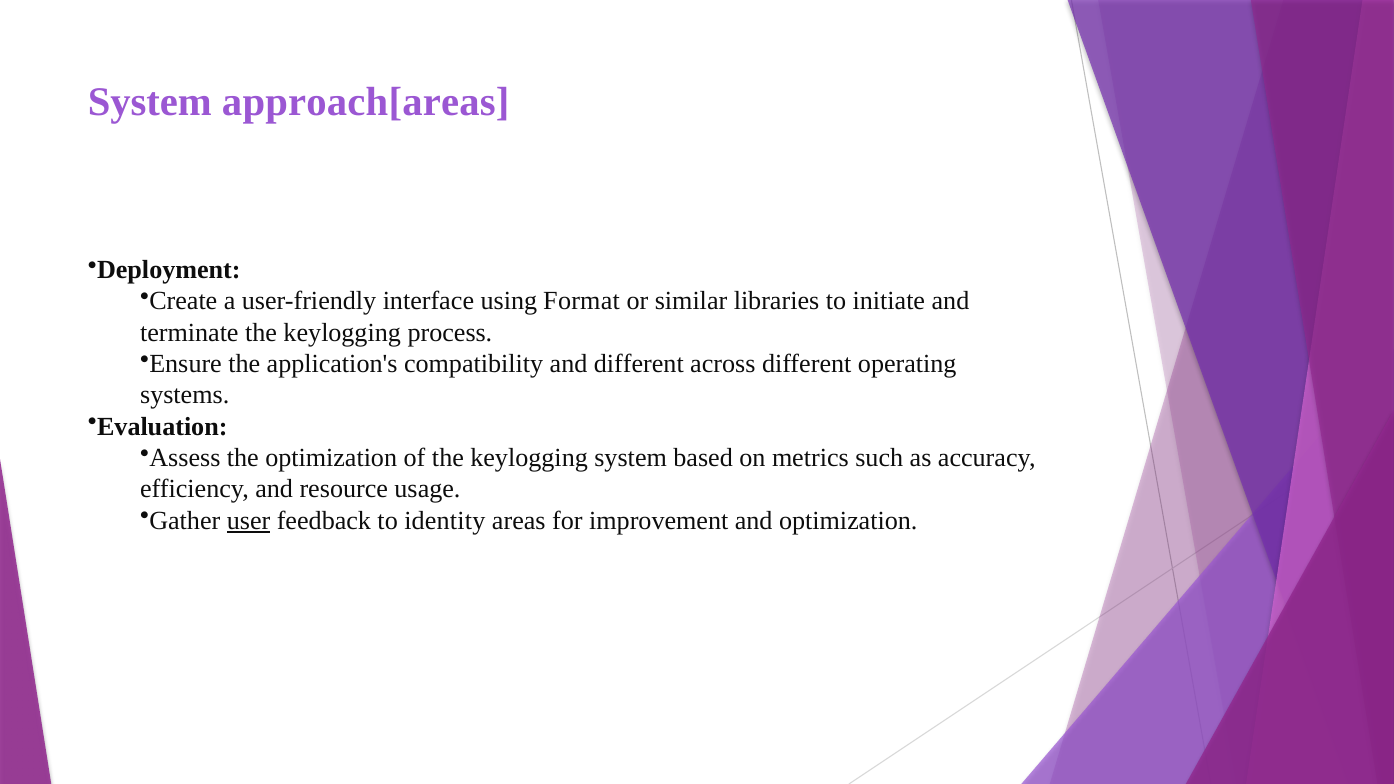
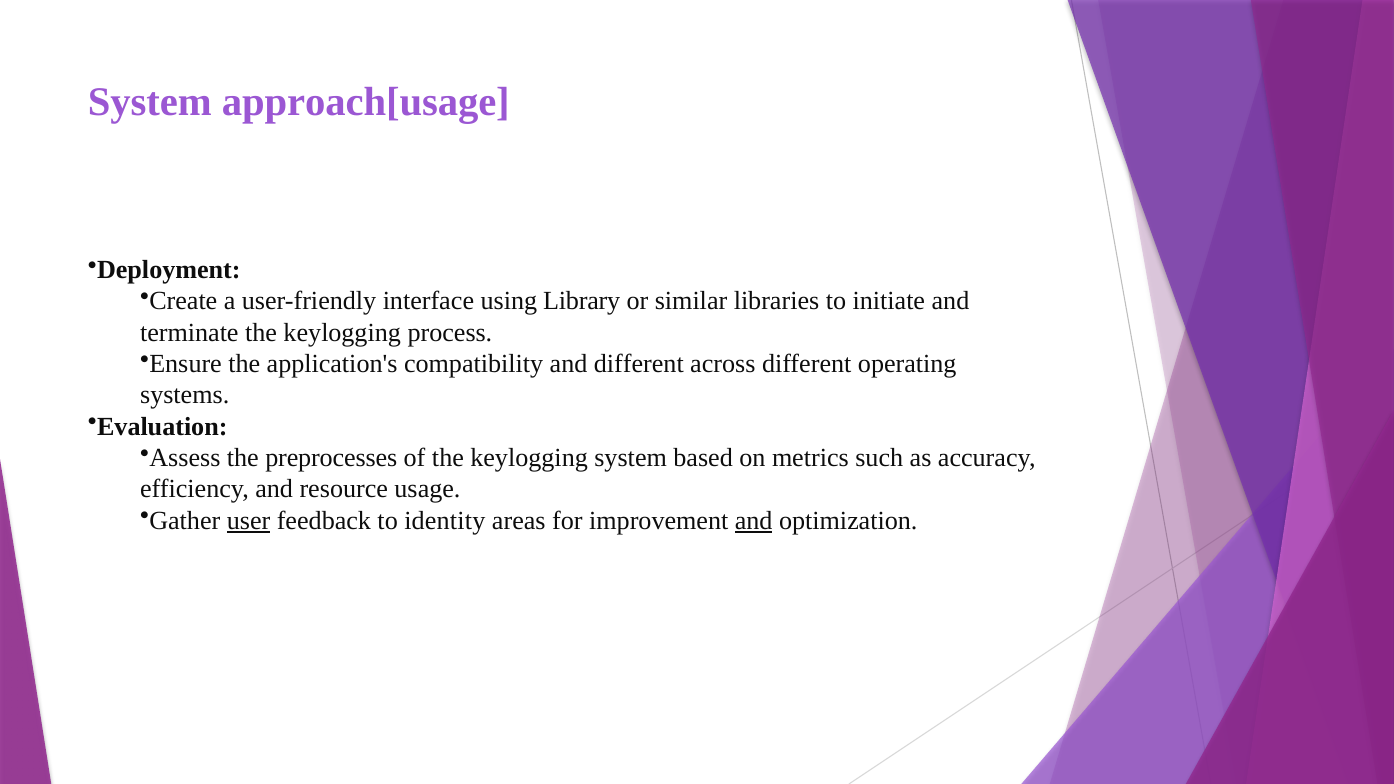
approach[areas: approach[areas -> approach[usage
Format: Format -> Library
the optimization: optimization -> preprocesses
and at (754, 521) underline: none -> present
